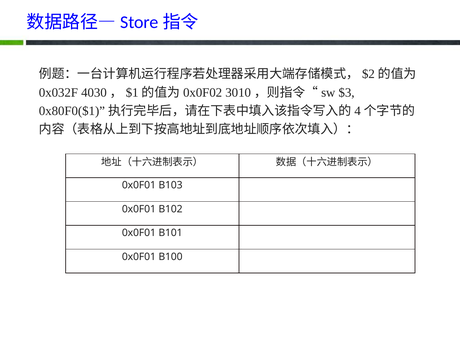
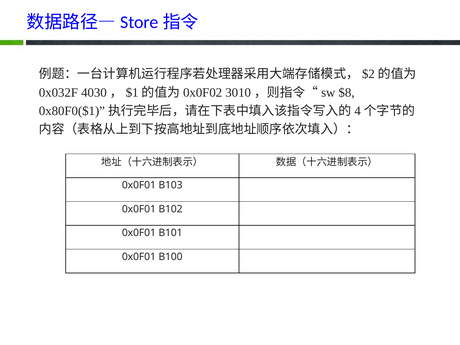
$3: $3 -> $8
